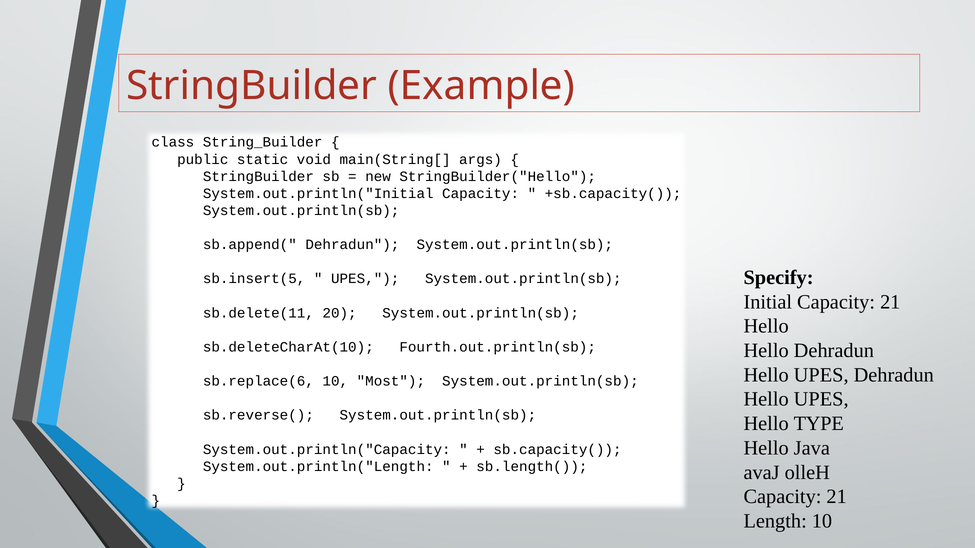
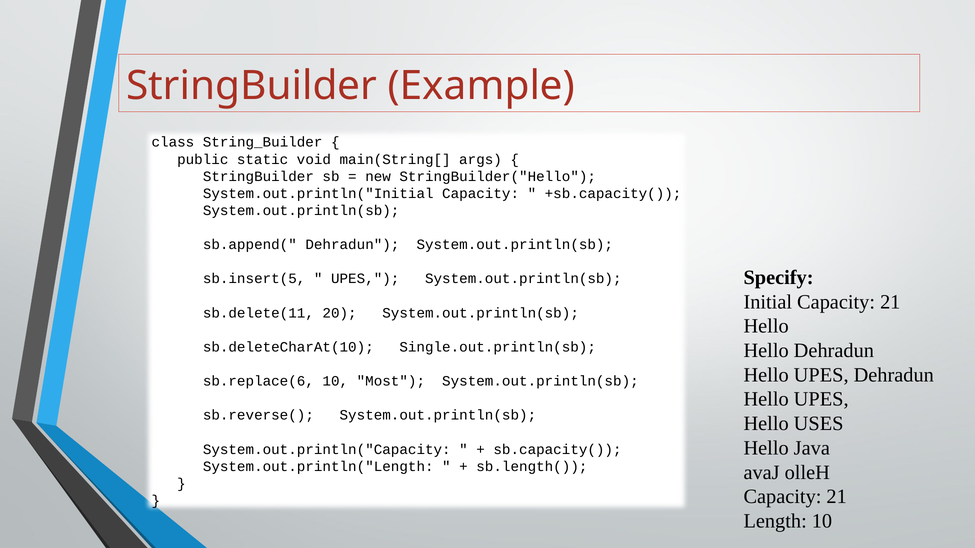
Fourth.out.println(sb: Fourth.out.println(sb -> Single.out.println(sb
TYPE: TYPE -> USES
